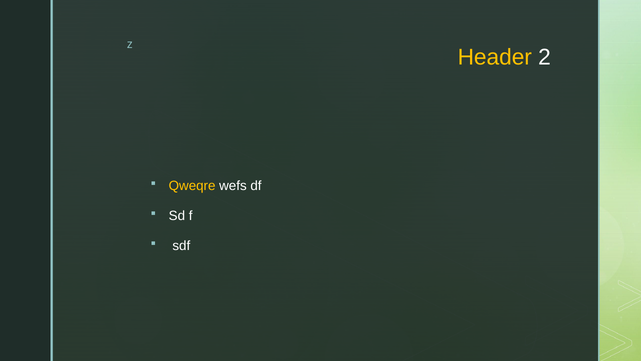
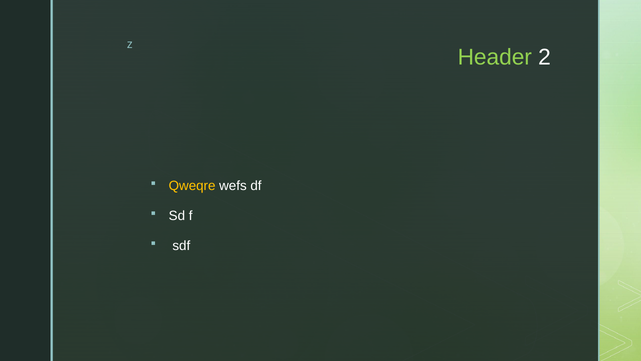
Header colour: yellow -> light green
